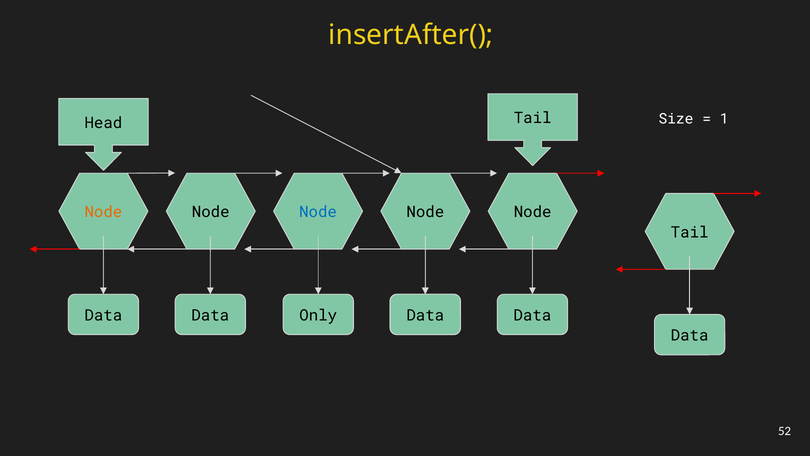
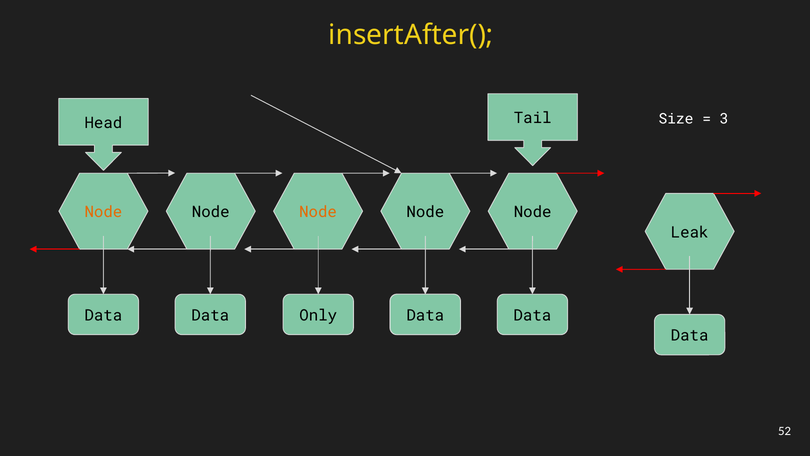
1: 1 -> 3
Node at (318, 212) colour: blue -> orange
Tail at (690, 232): Tail -> Leak
